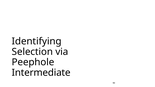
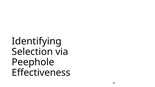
Intermediate: Intermediate -> Effectiveness
